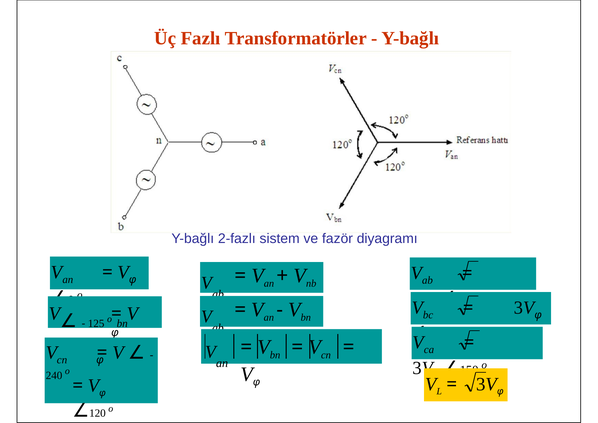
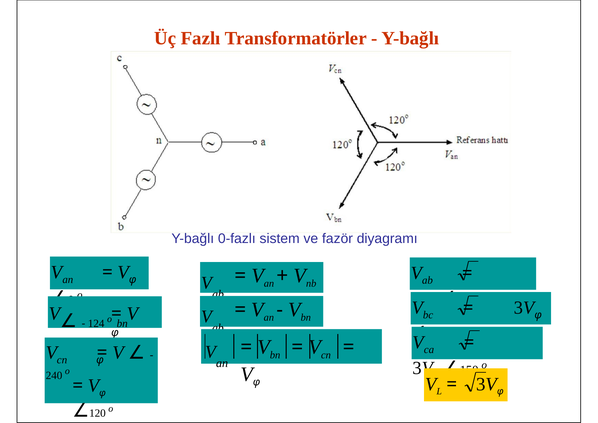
2-fazlı: 2-fazlı -> 0-fazlı
125: 125 -> 124
